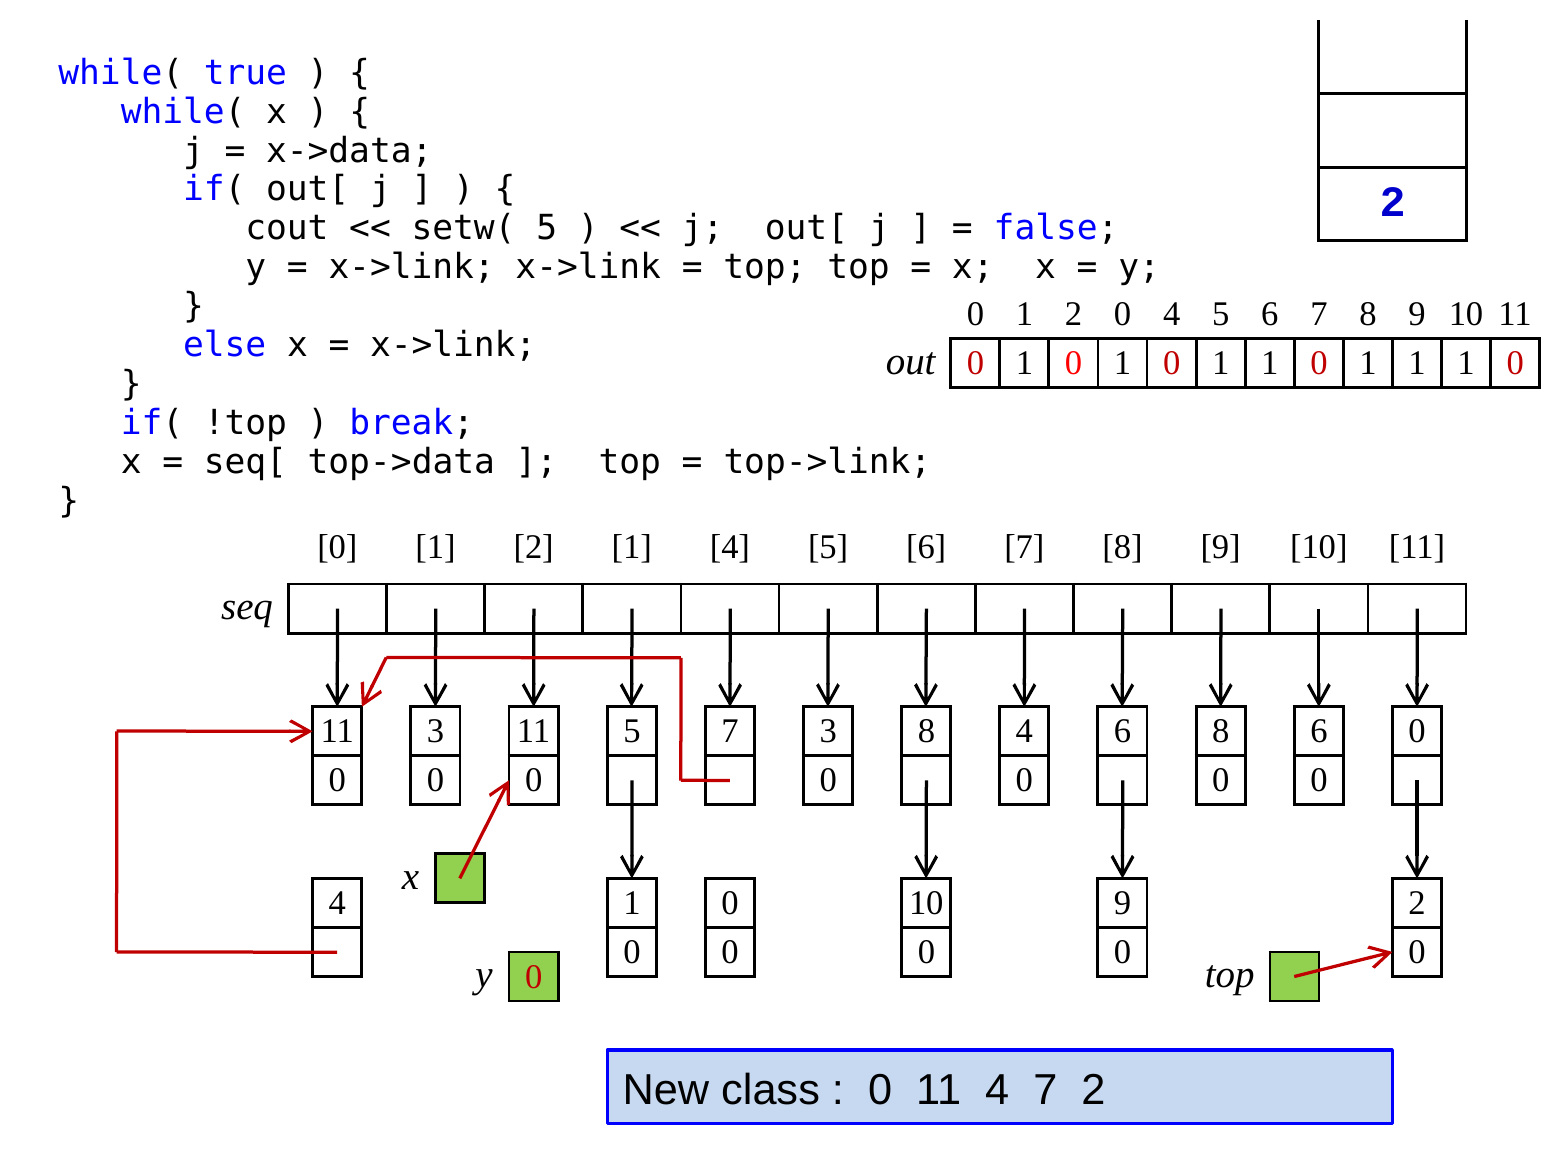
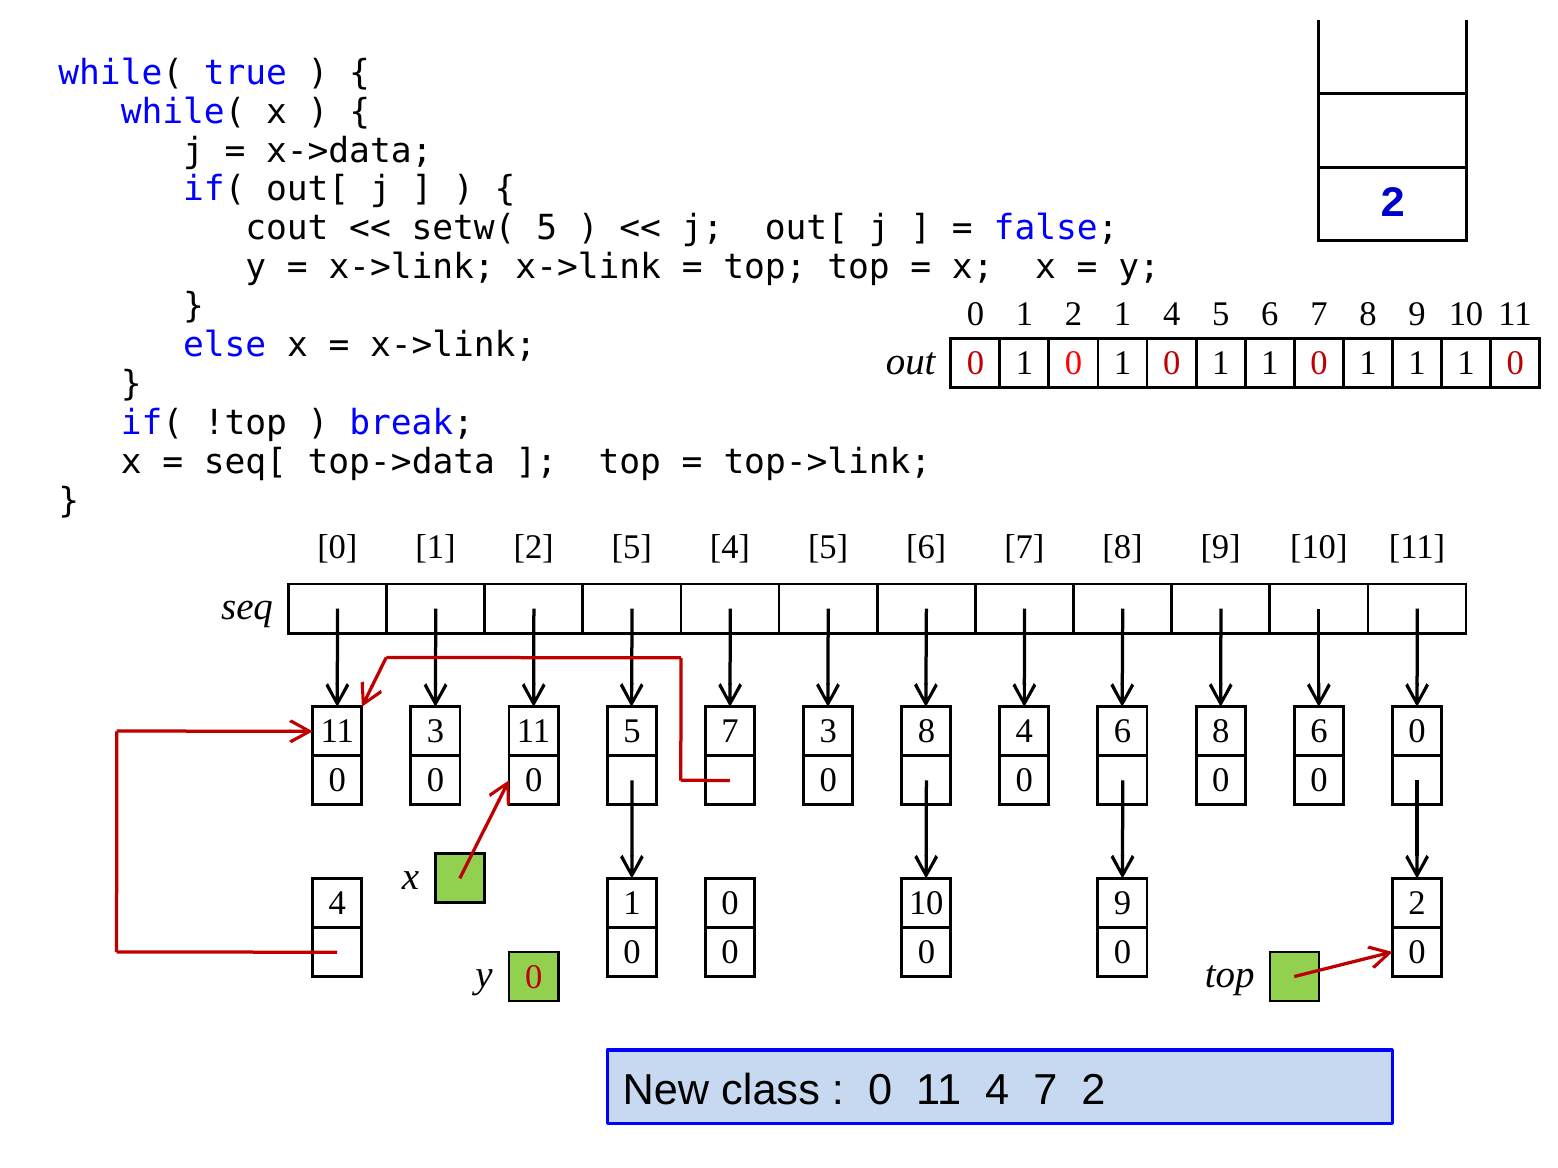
1 2 0: 0 -> 1
2 1: 1 -> 5
